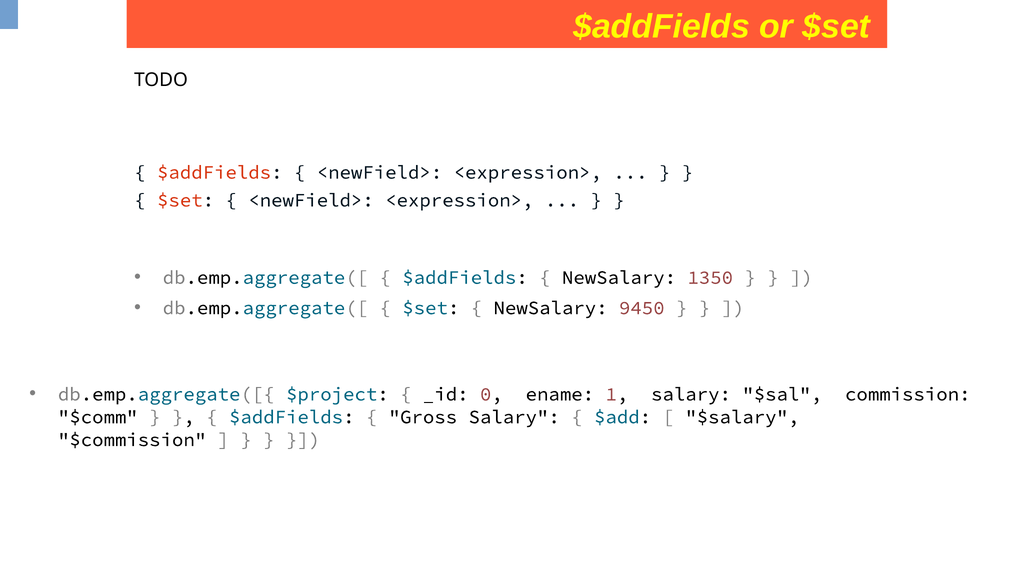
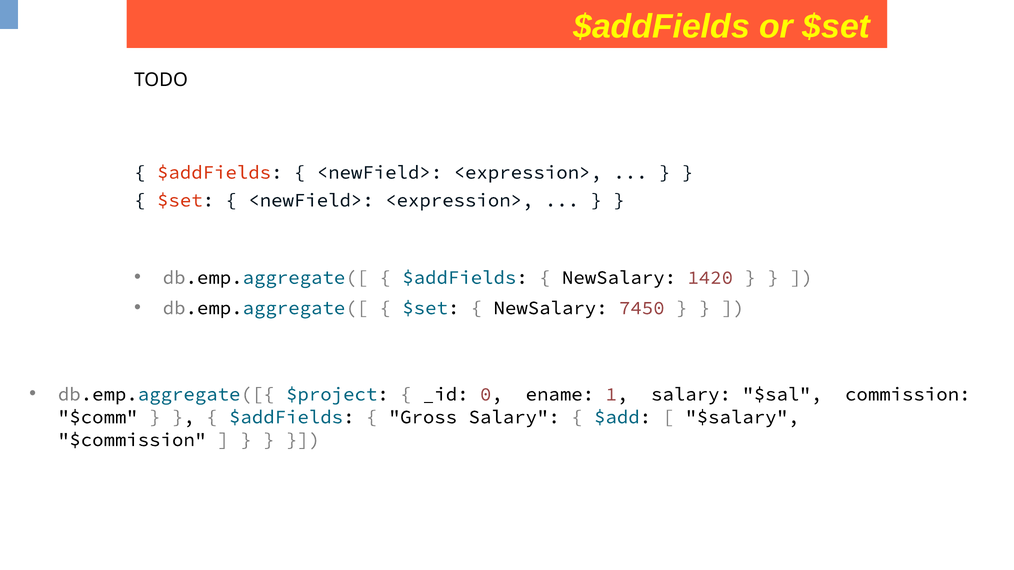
1350: 1350 -> 1420
9450: 9450 -> 7450
